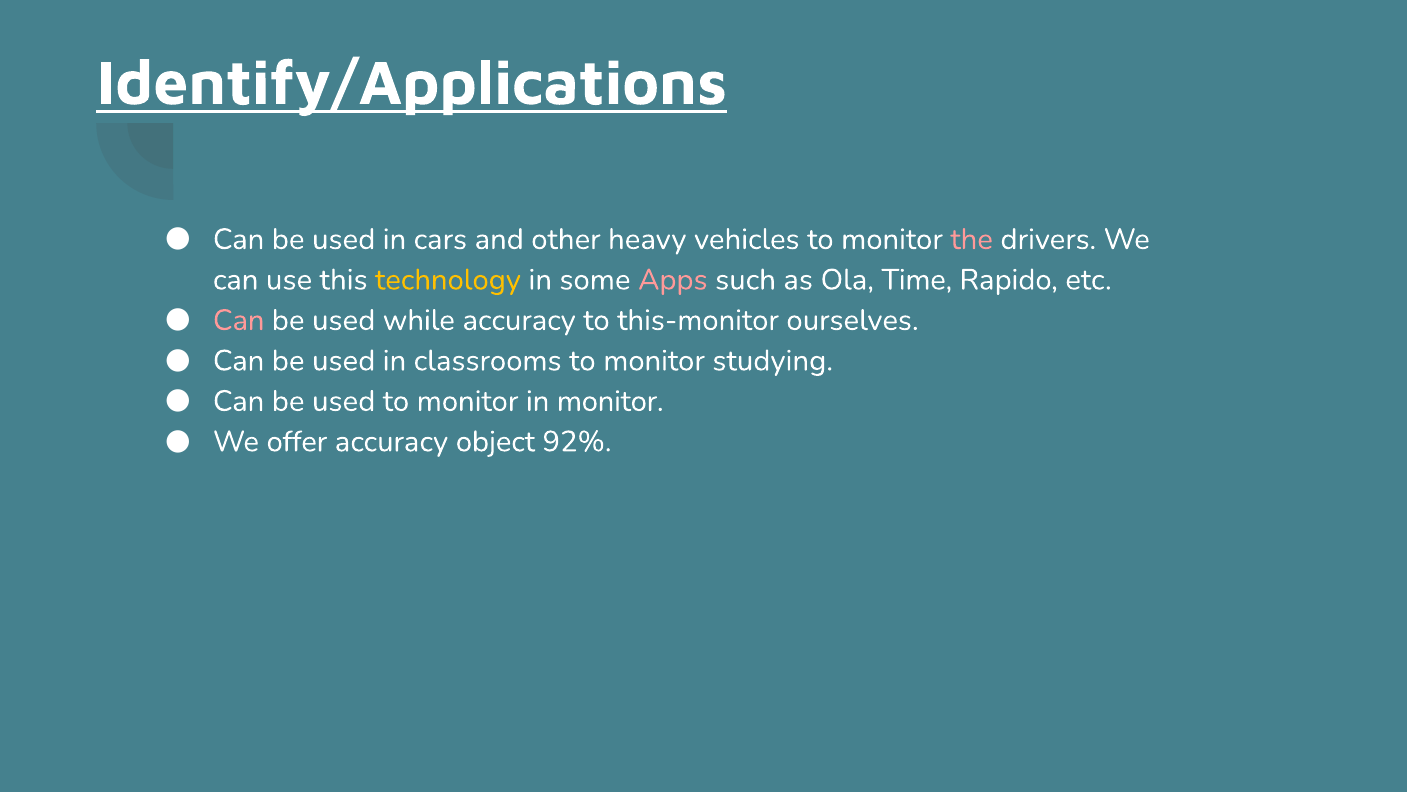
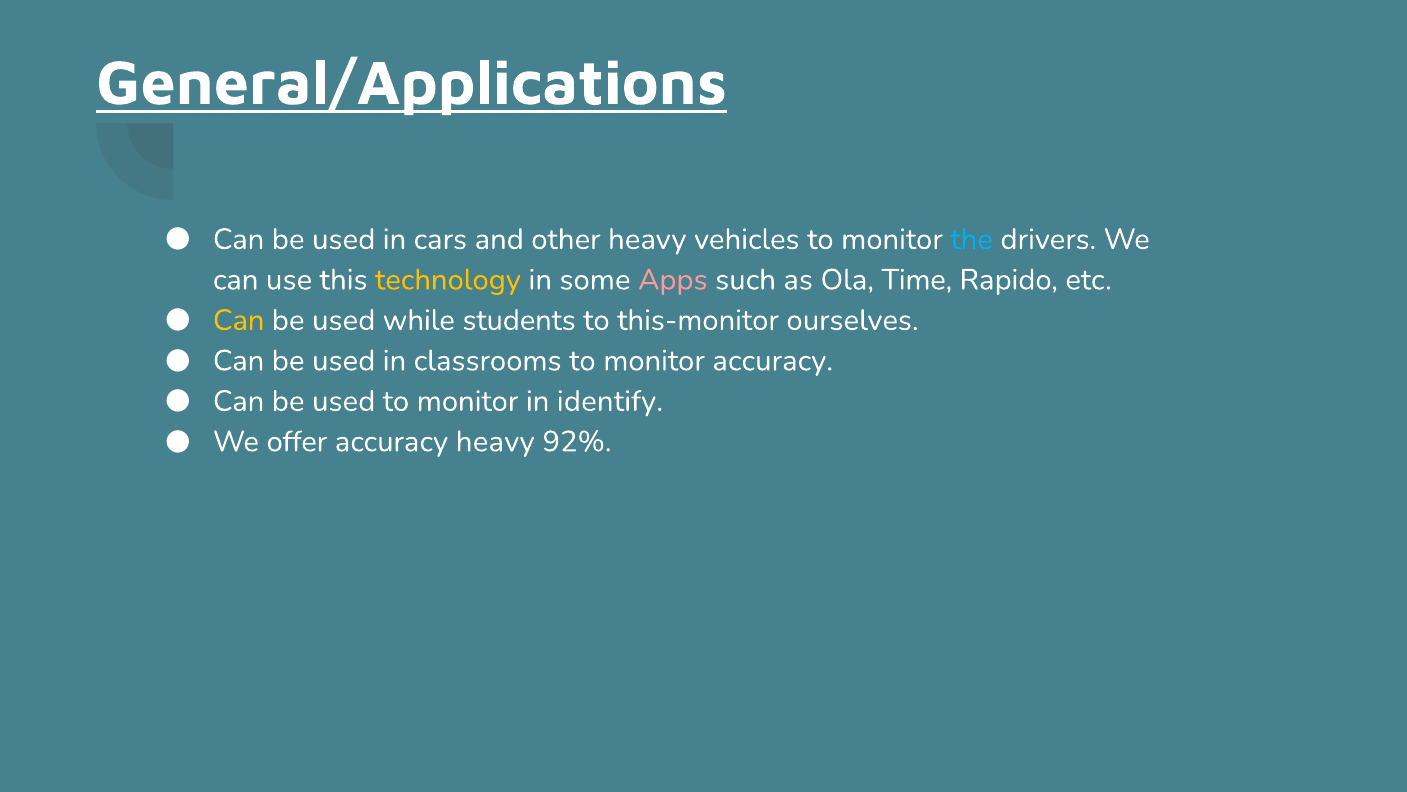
Identify/Applications: Identify/Applications -> General/Applications
the colour: pink -> light blue
Can at (239, 320) colour: pink -> yellow
while accuracy: accuracy -> students
monitor studying: studying -> accuracy
in monitor: monitor -> identify
accuracy object: object -> heavy
